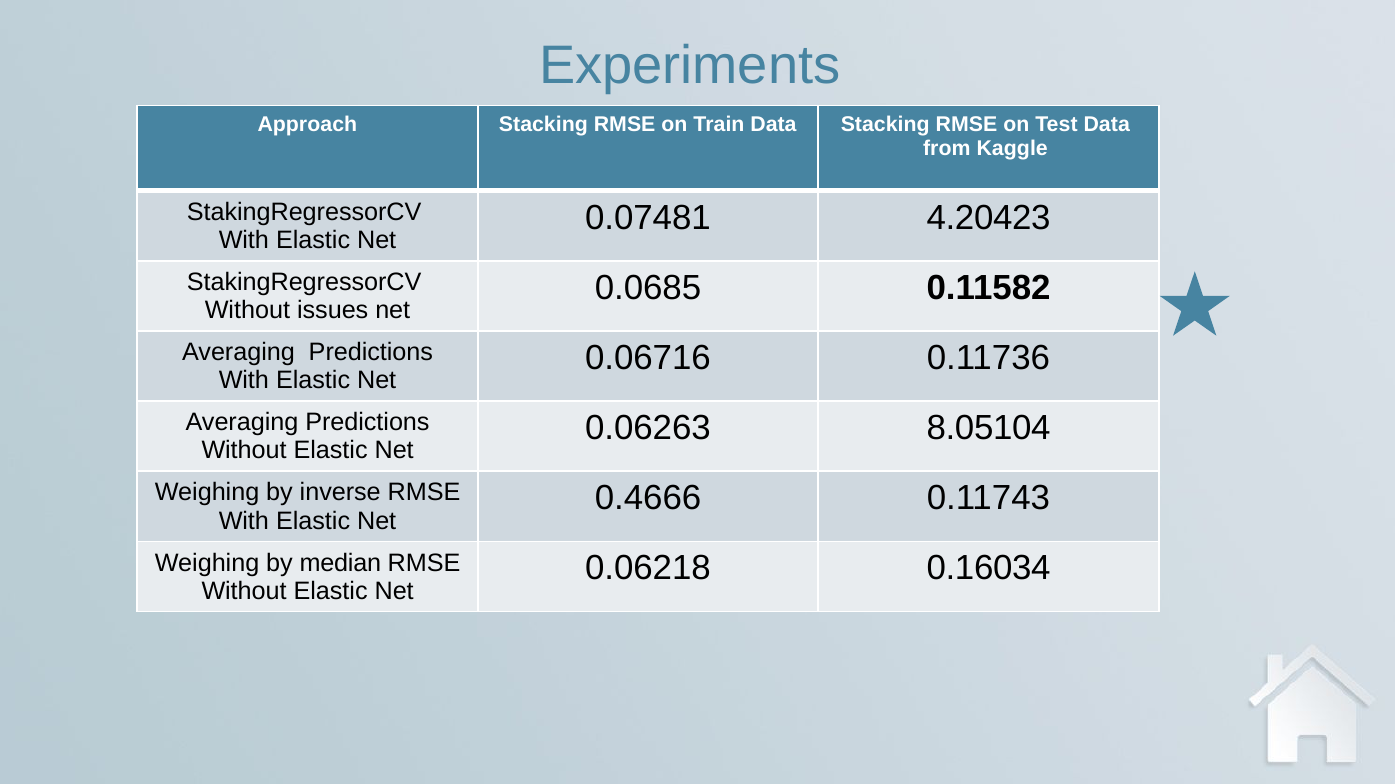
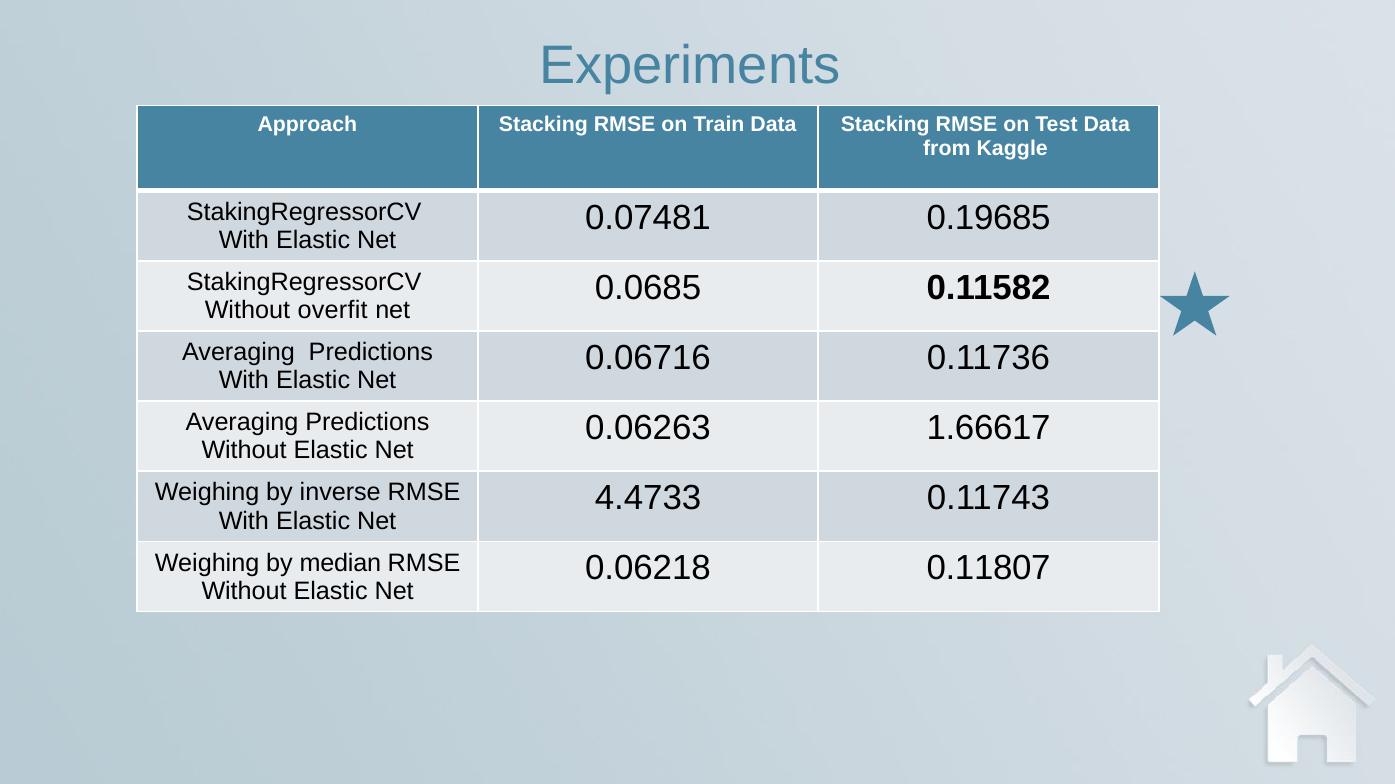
4.20423: 4.20423 -> 0.19685
issues: issues -> overfit
8.05104: 8.05104 -> 1.66617
0.4666: 0.4666 -> 4.4733
0.16034: 0.16034 -> 0.11807
